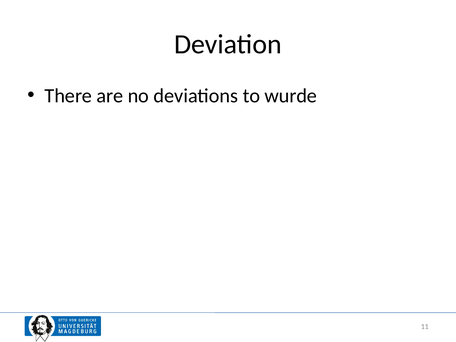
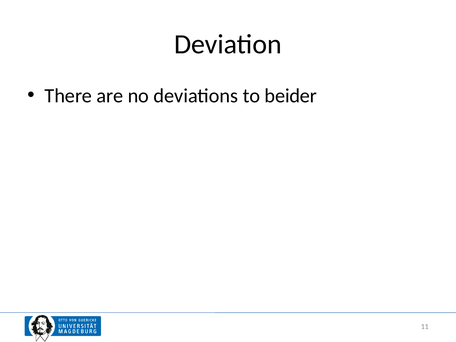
wurde: wurde -> beider
